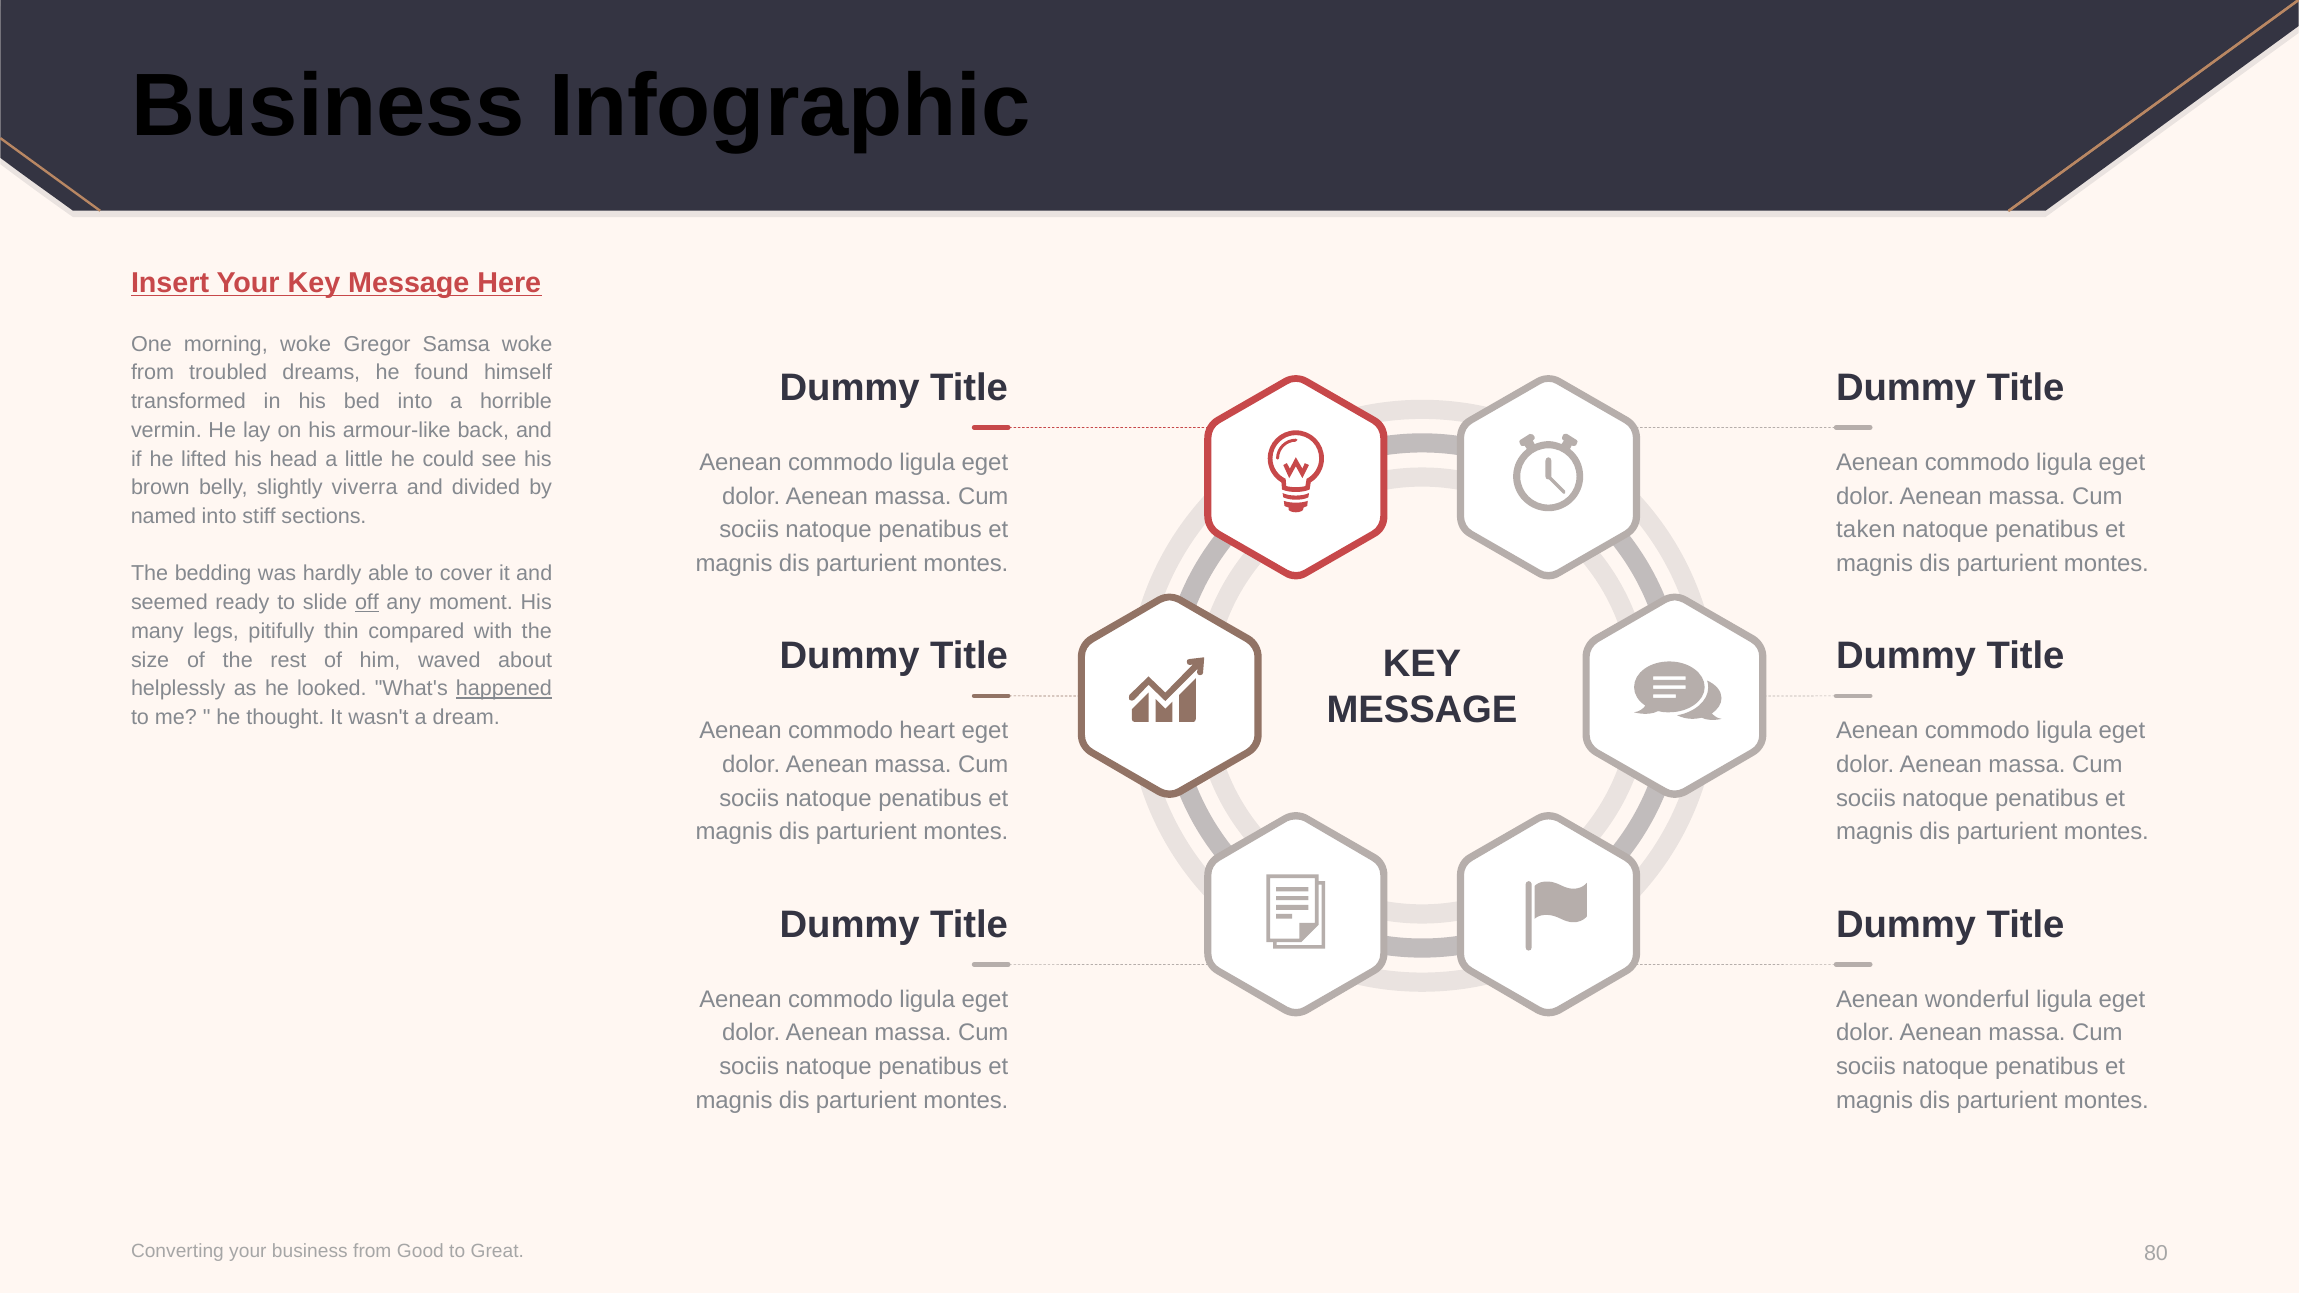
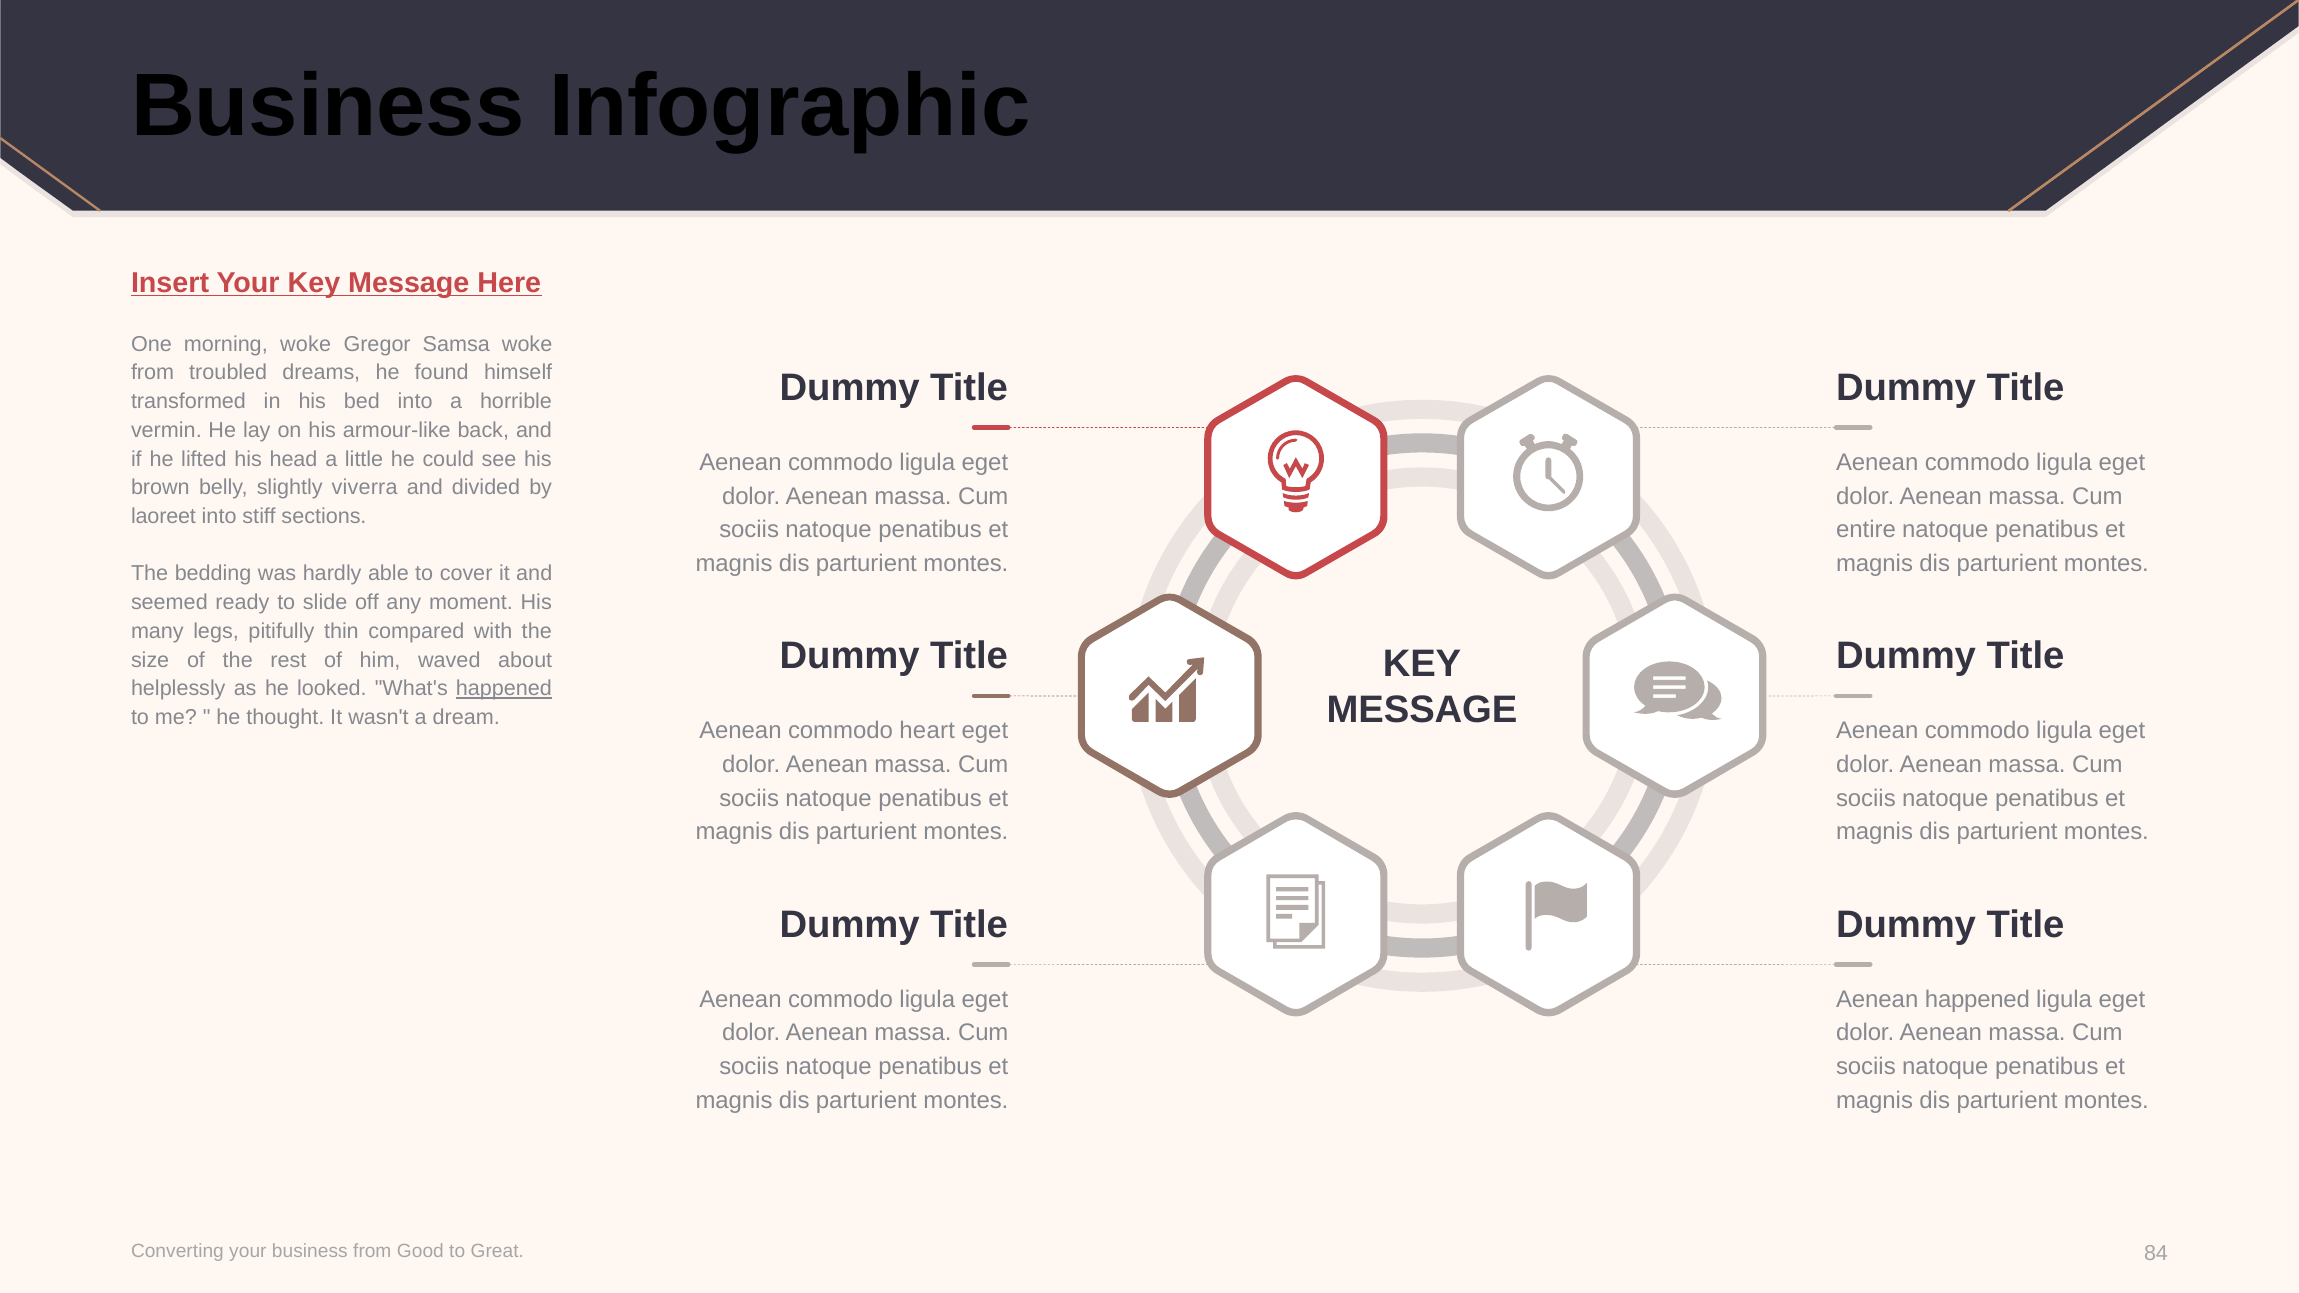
named: named -> laoreet
taken: taken -> entire
off underline: present -> none
Aenean wonderful: wonderful -> happened
80: 80 -> 84
